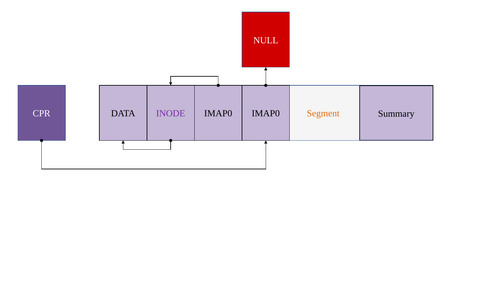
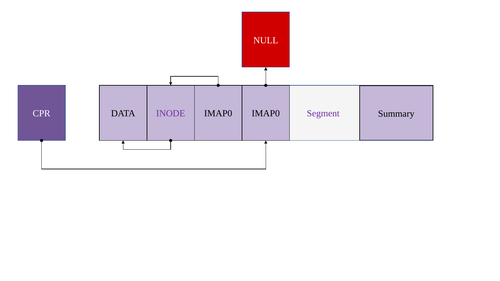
Segment colour: orange -> purple
